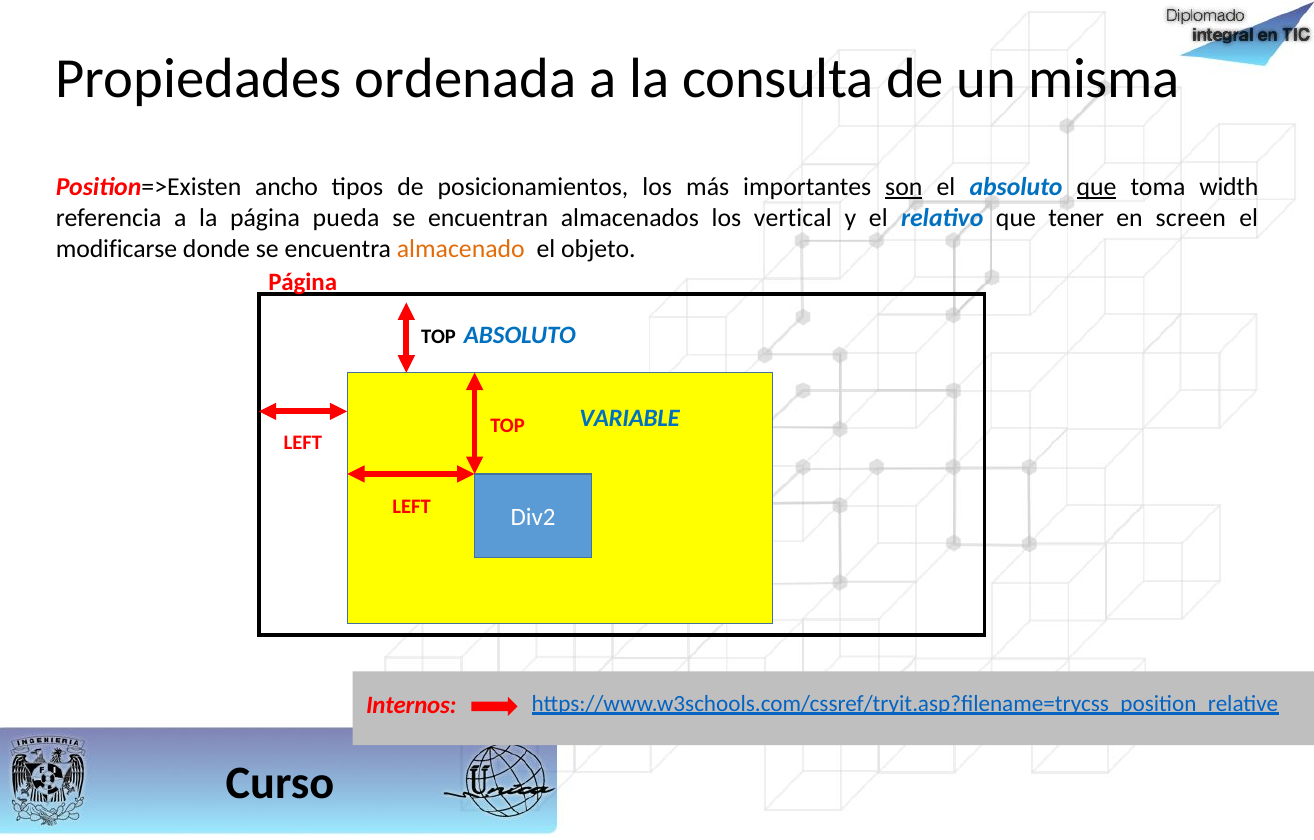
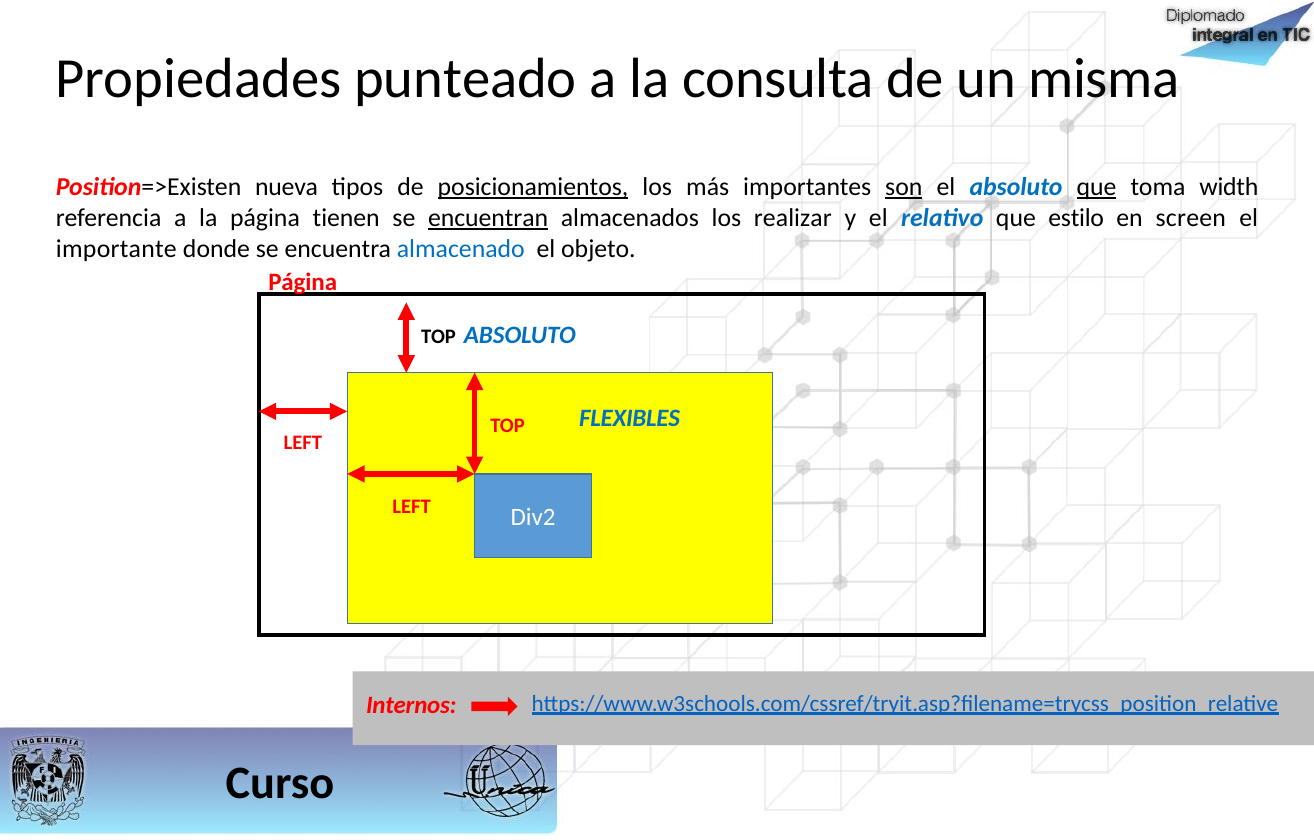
ordenada: ordenada -> punteado
ancho: ancho -> nueva
posicionamientos underline: none -> present
pueda: pueda -> tienen
encuentran underline: none -> present
vertical: vertical -> realizar
tener: tener -> estilo
modificarse: modificarse -> importante
almacenado colour: orange -> blue
VARIABLE: VARIABLE -> FLEXIBLES
